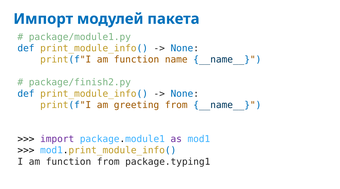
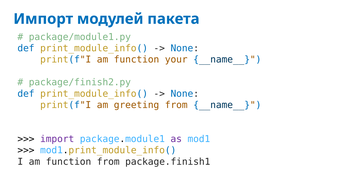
name: name -> your
package.typing1: package.typing1 -> package.finish1
